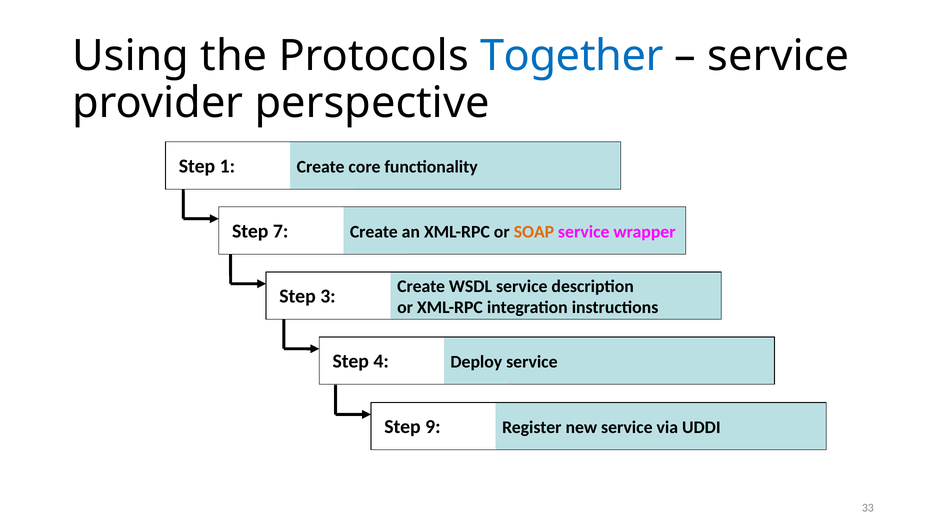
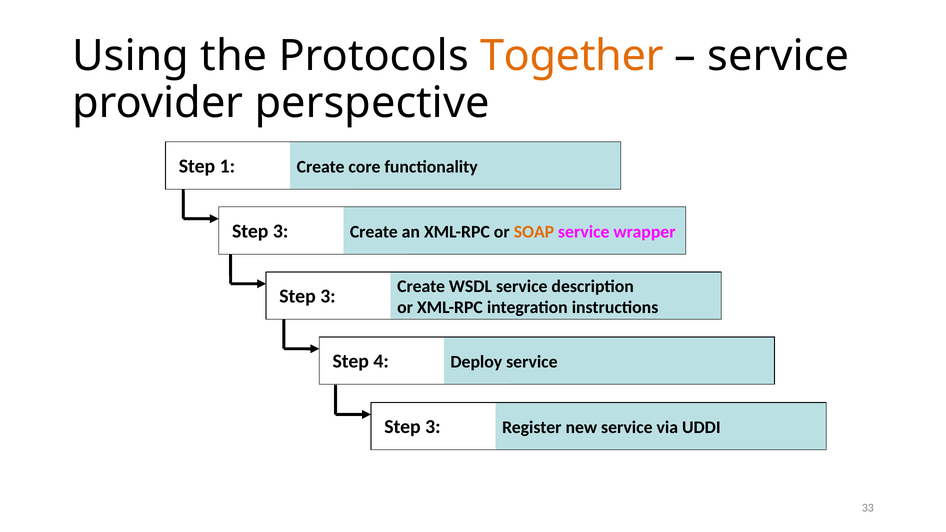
Together colour: blue -> orange
7 at (281, 231): 7 -> 3
9 at (433, 427): 9 -> 3
